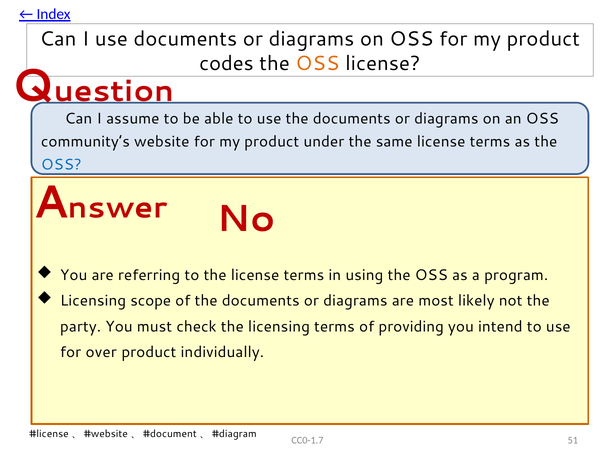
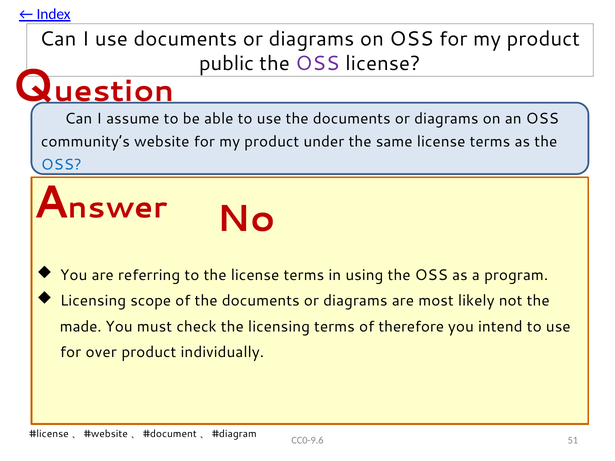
codes: codes -> public
OSS at (318, 64) colour: orange -> purple
party: party -> made
providing: providing -> therefore
CC0-1.7: CC0-1.7 -> CC0-9.6
